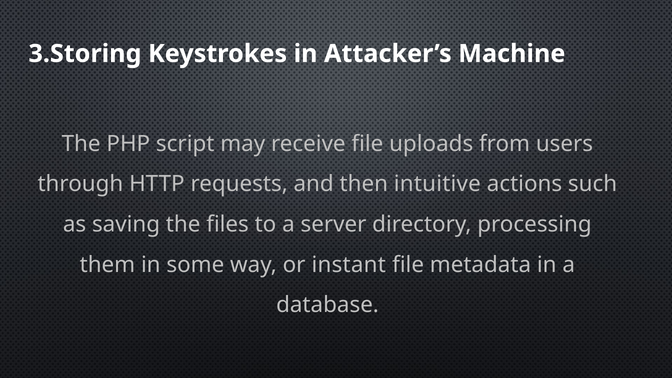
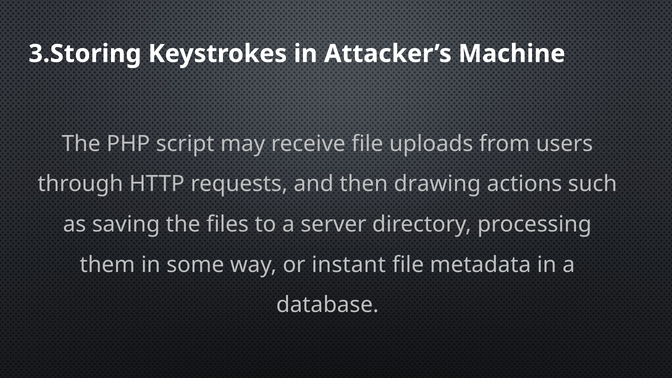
intuitive: intuitive -> drawing
